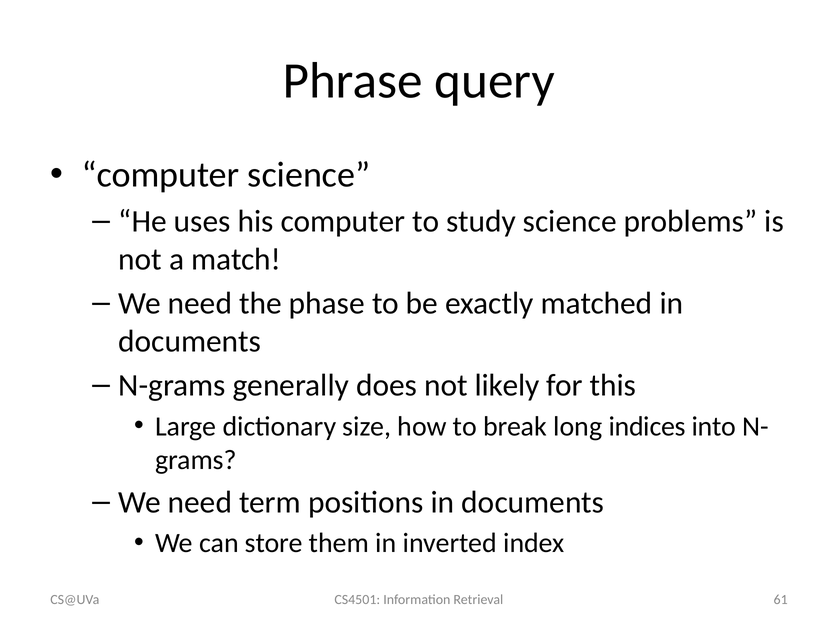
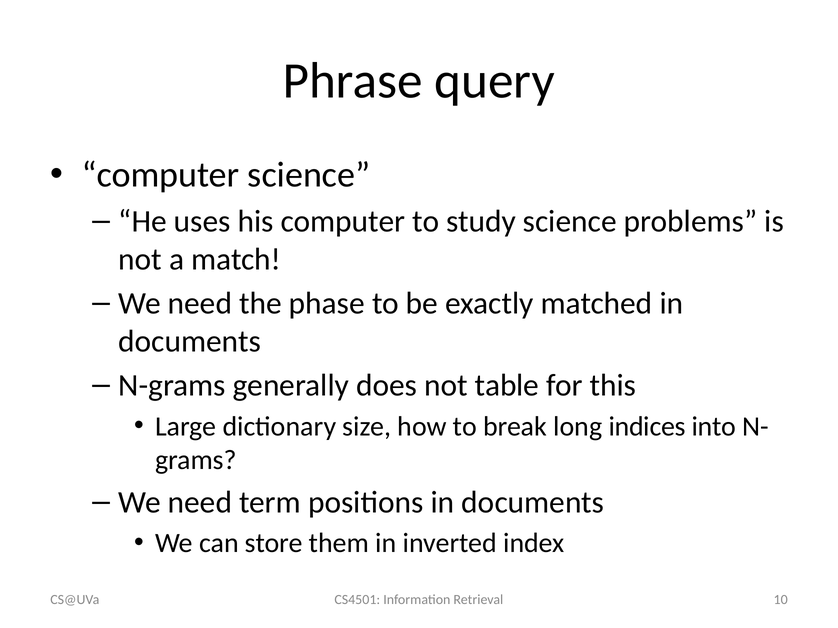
likely: likely -> table
61: 61 -> 10
